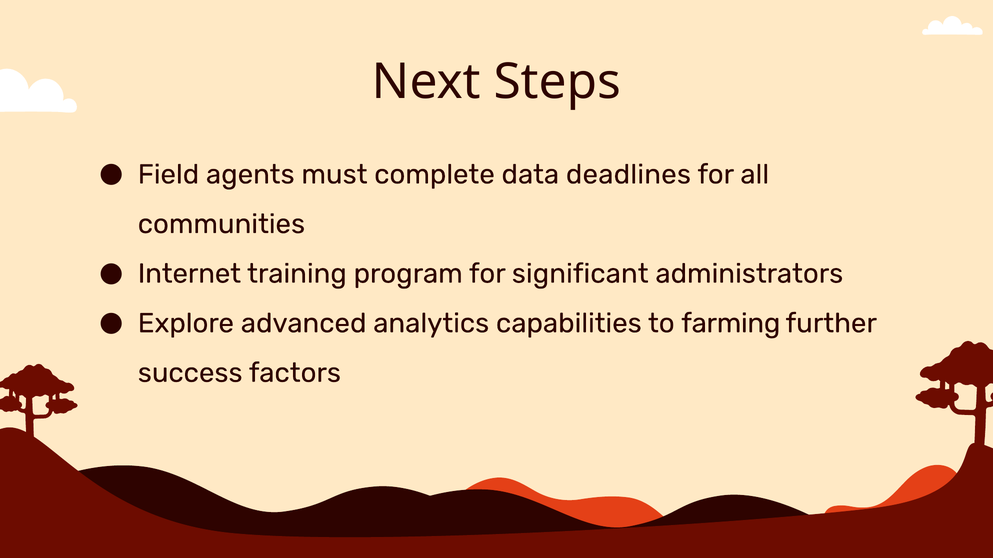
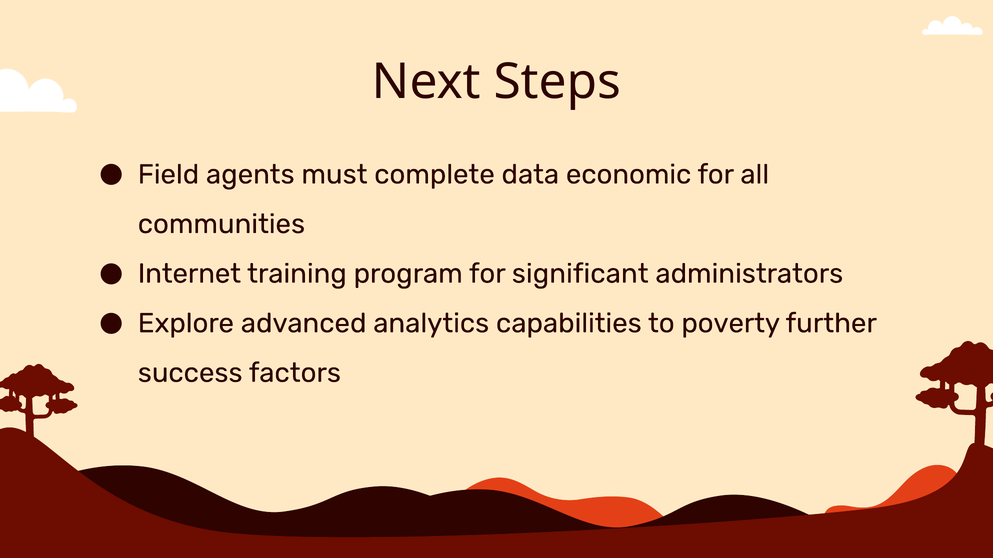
deadlines: deadlines -> economic
farming: farming -> poverty
